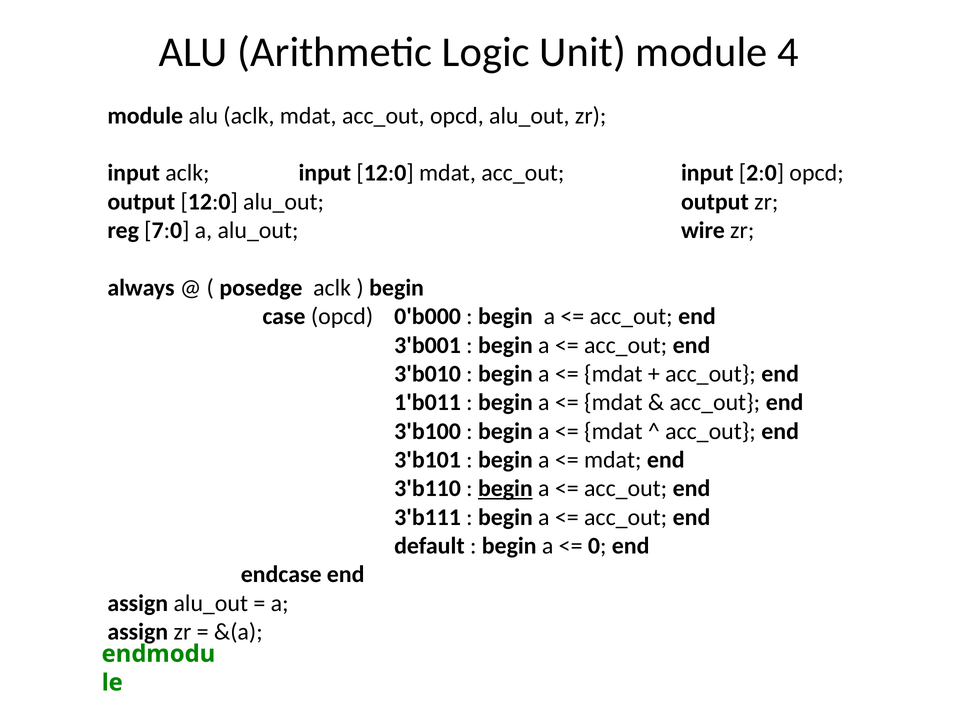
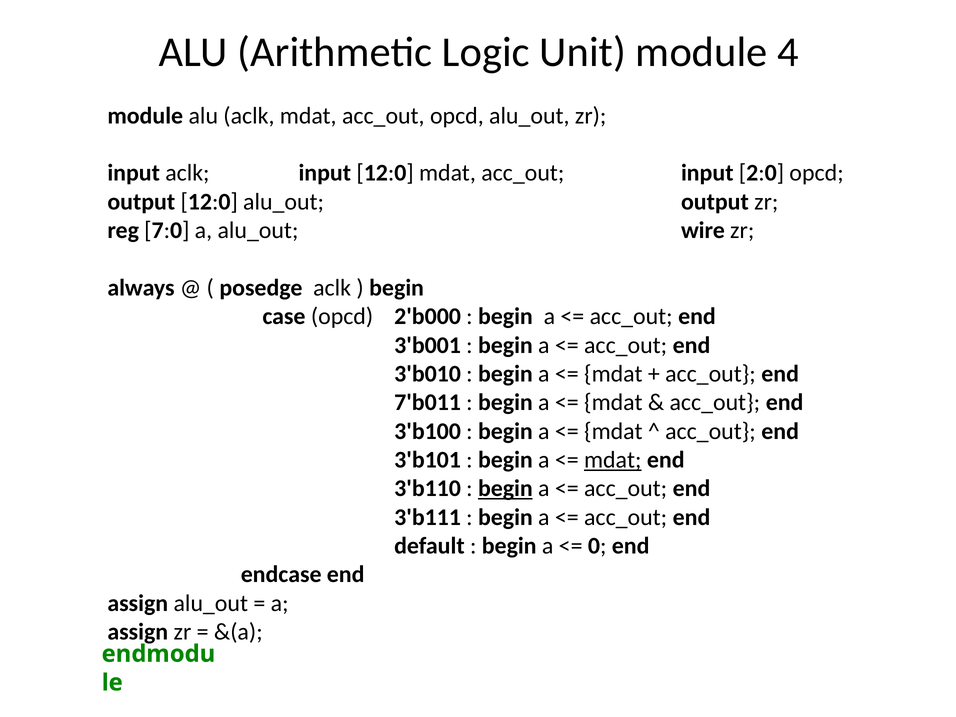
0'b000: 0'b000 -> 2'b000
1'b011: 1'b011 -> 7'b011
mdat at (613, 460) underline: none -> present
